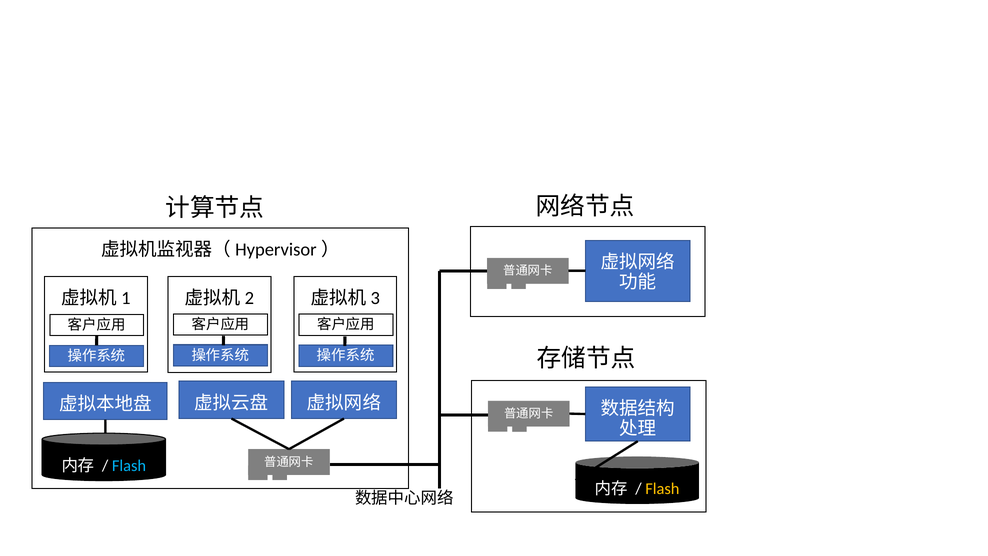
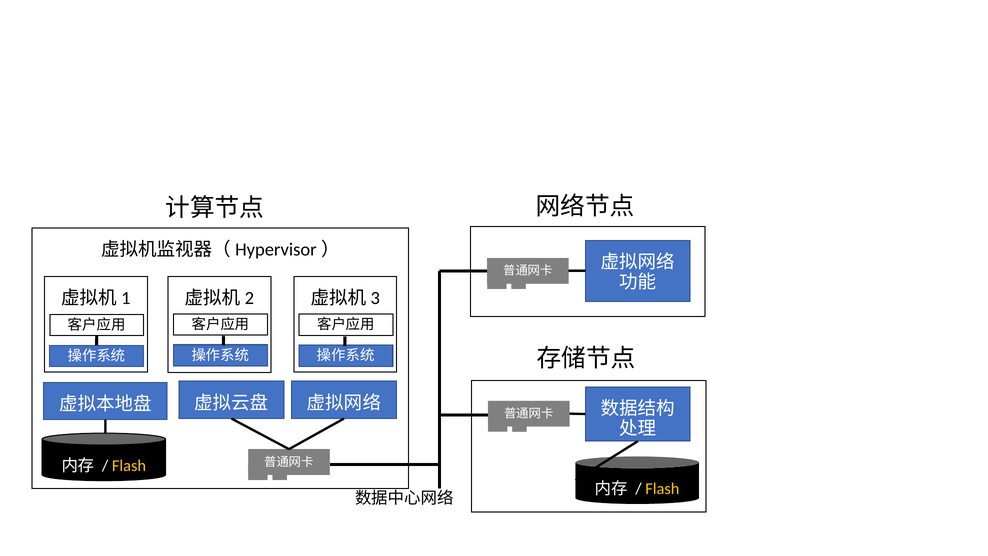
Flash at (129, 465) colour: light blue -> yellow
